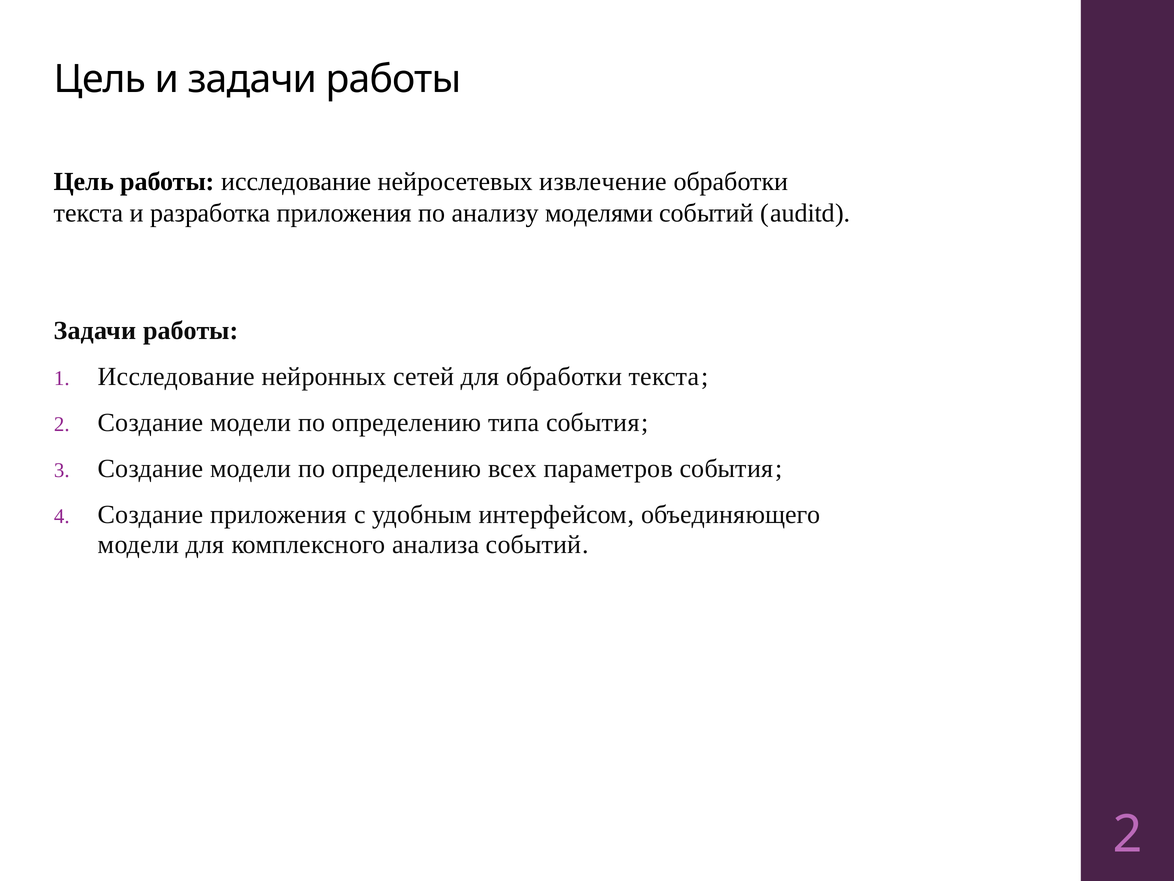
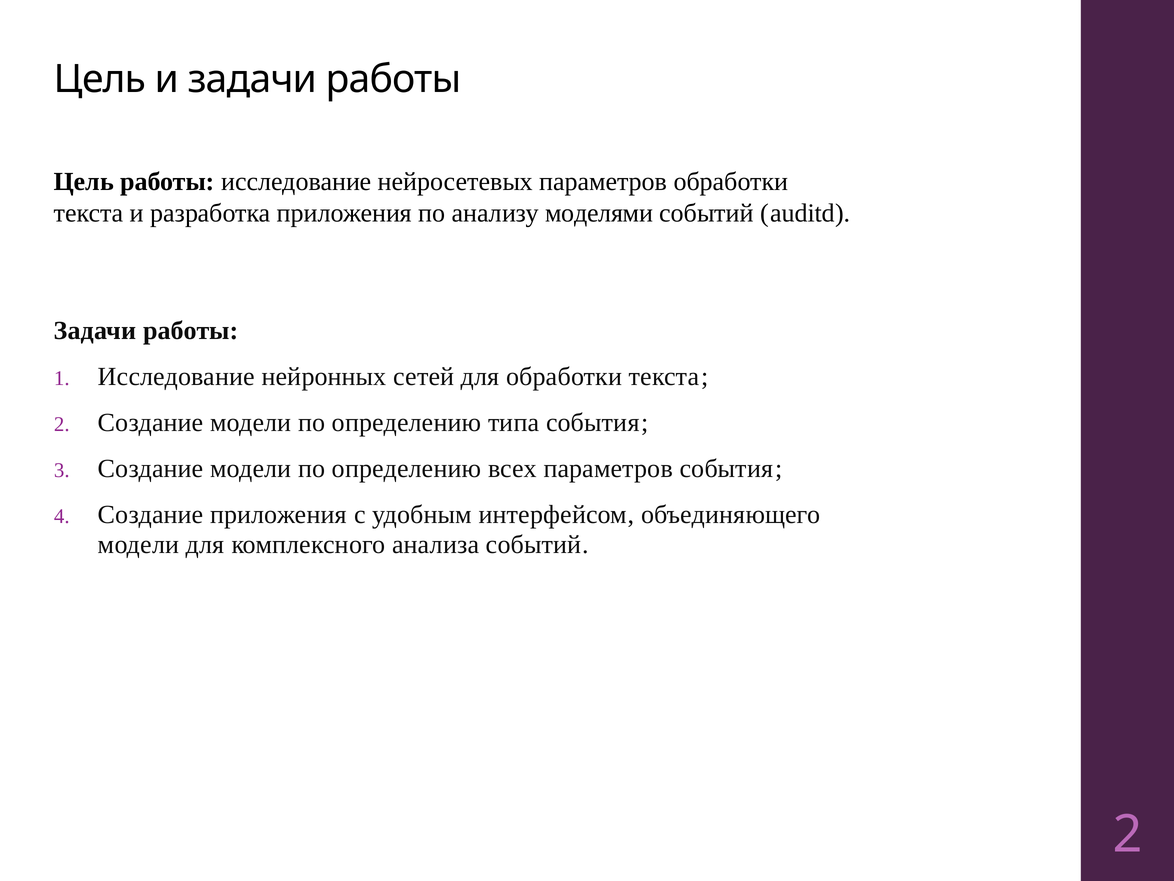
нейросетевых извлечение: извлечение -> параметров
